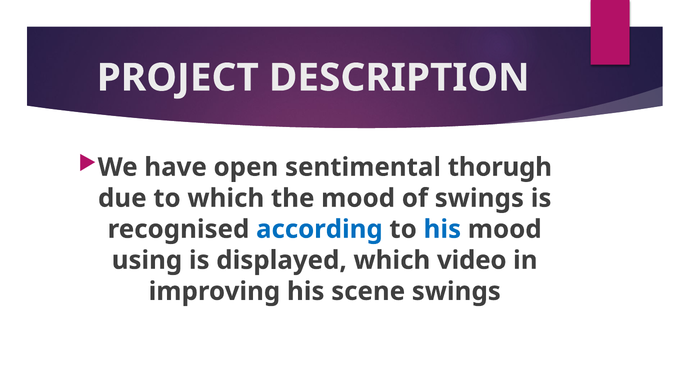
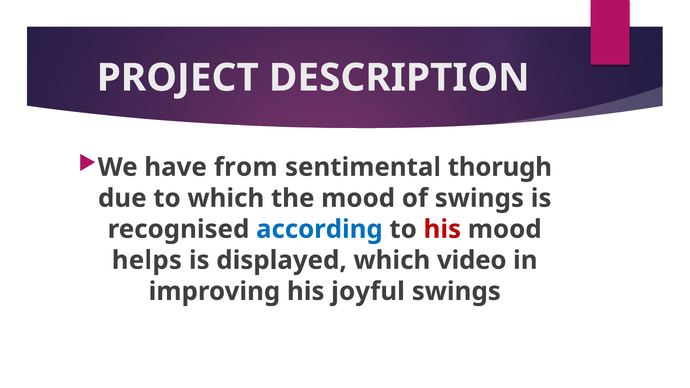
open: open -> from
his at (442, 229) colour: blue -> red
using: using -> helps
scene: scene -> joyful
